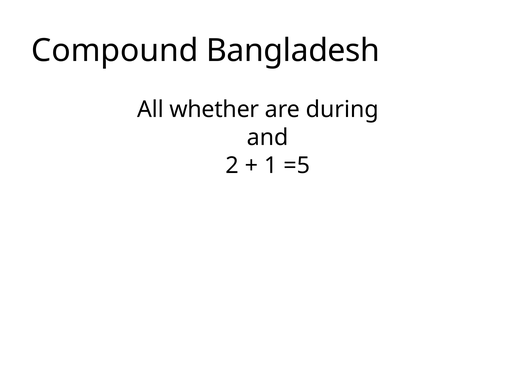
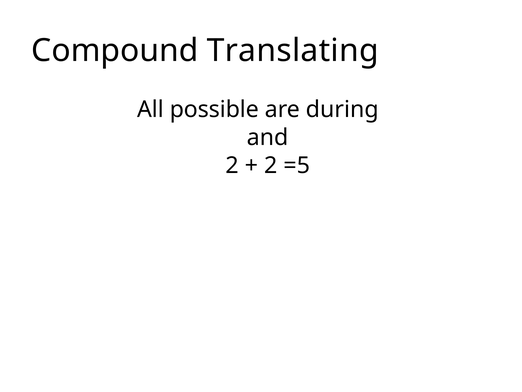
Bangladesh: Bangladesh -> Translating
whether: whether -> possible
1 at (271, 165): 1 -> 2
